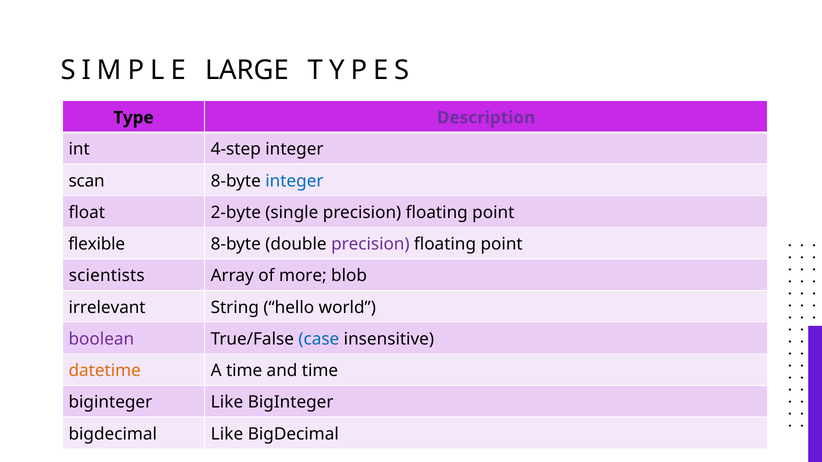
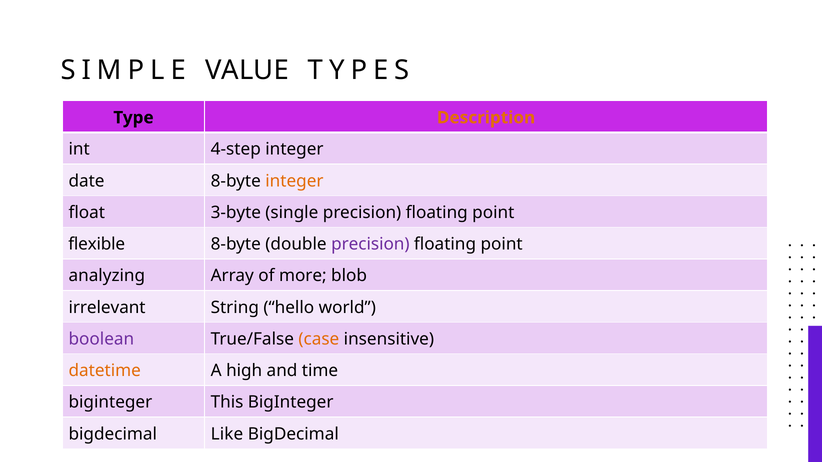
LARGE: LARGE -> VALUE
Description colour: purple -> orange
scan: scan -> date
integer at (294, 181) colour: blue -> orange
2-byte: 2-byte -> 3-byte
scientists: scientists -> analyzing
case colour: blue -> orange
A time: time -> high
biginteger Like: Like -> This
